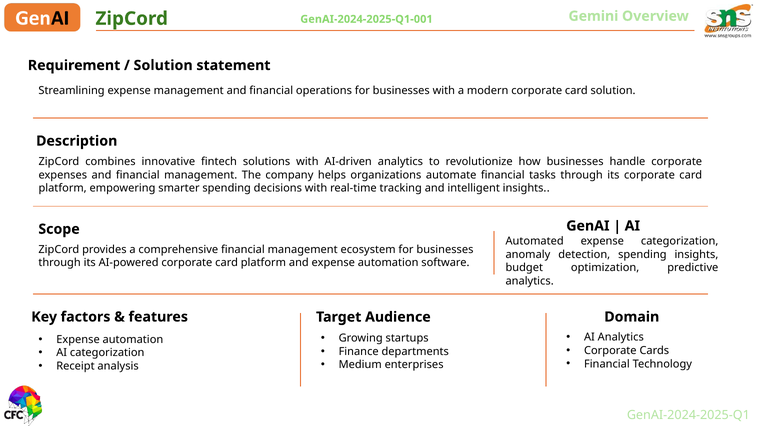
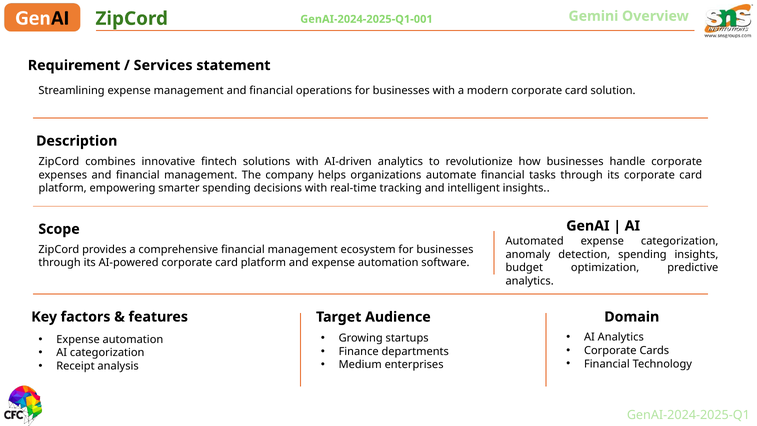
Solution at (163, 65): Solution -> Services
